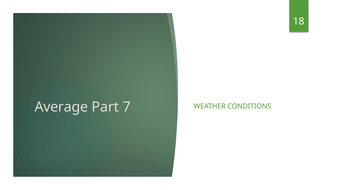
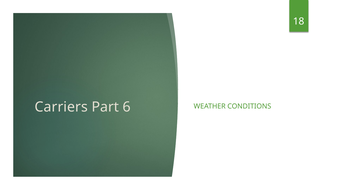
Average: Average -> Carriers
7: 7 -> 6
